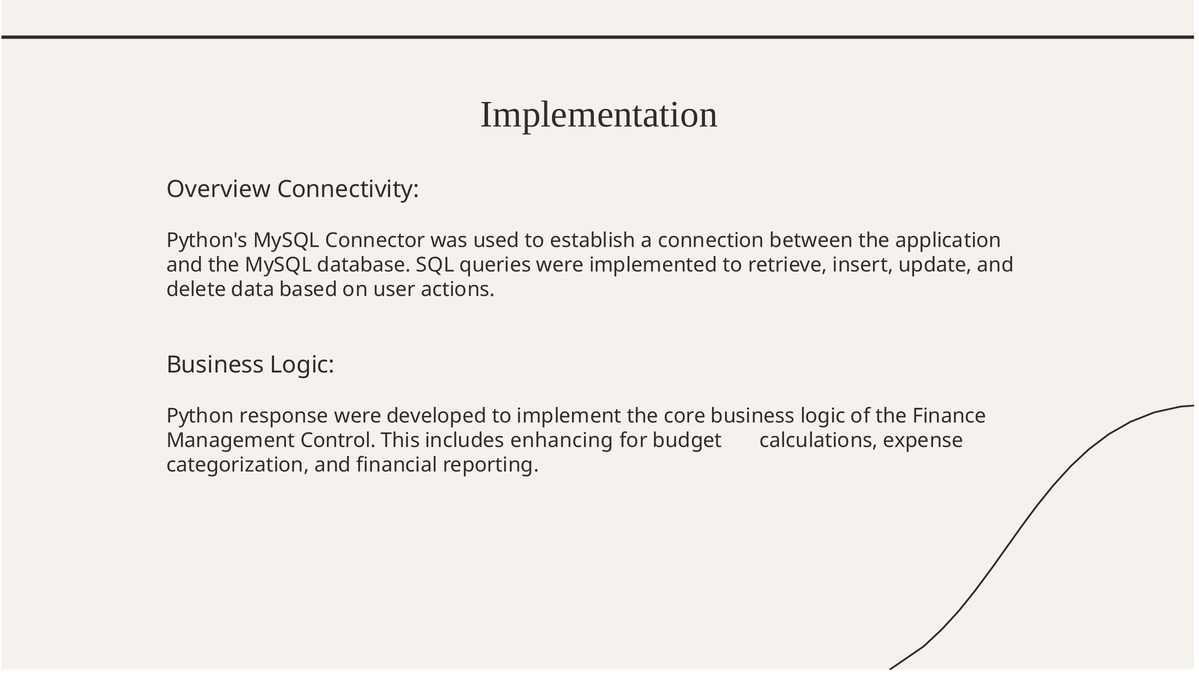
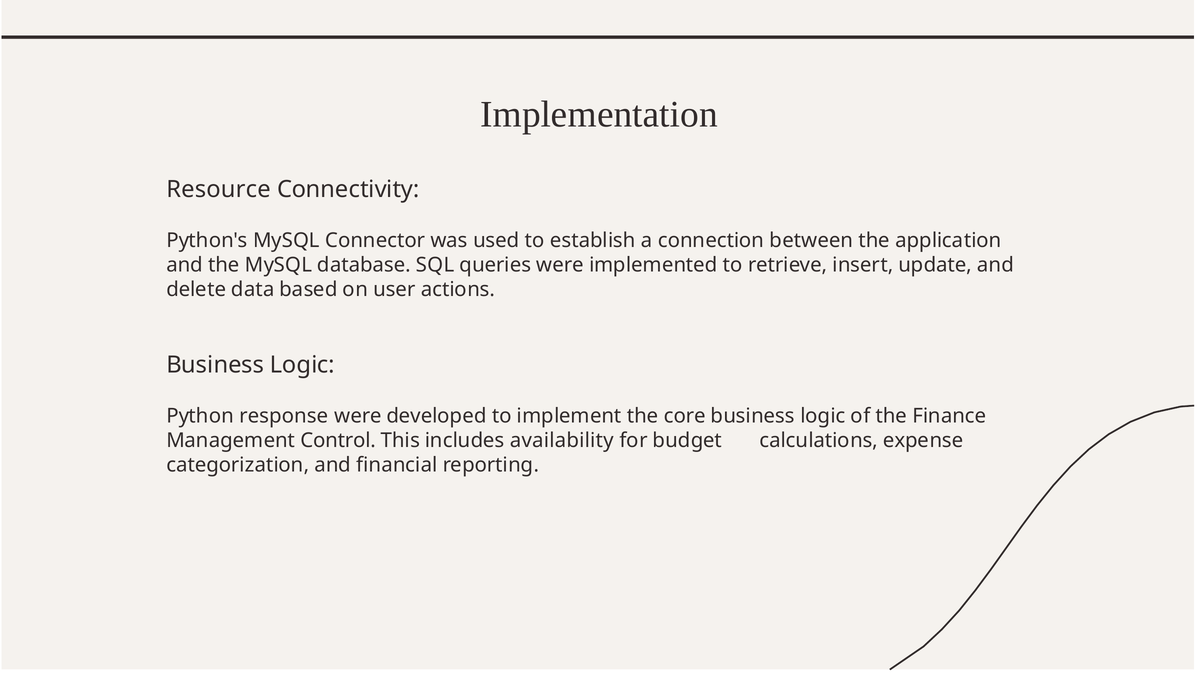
Overview: Overview -> Resource
enhancing: enhancing -> availability
